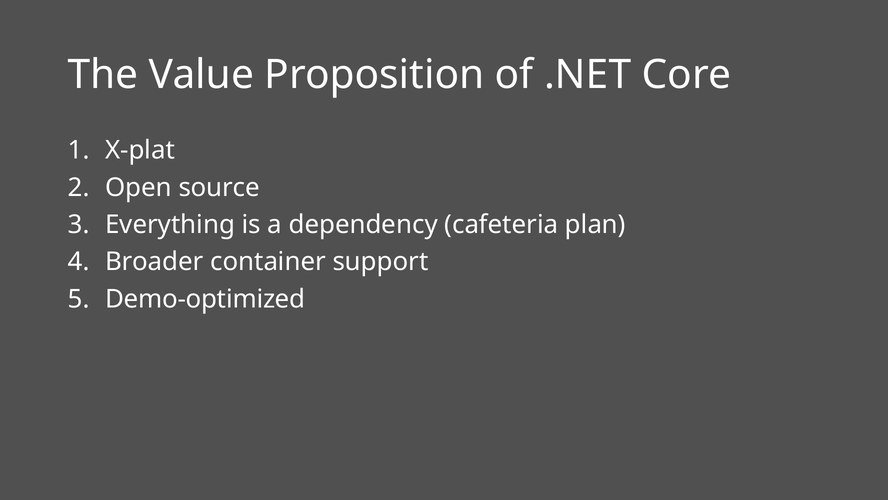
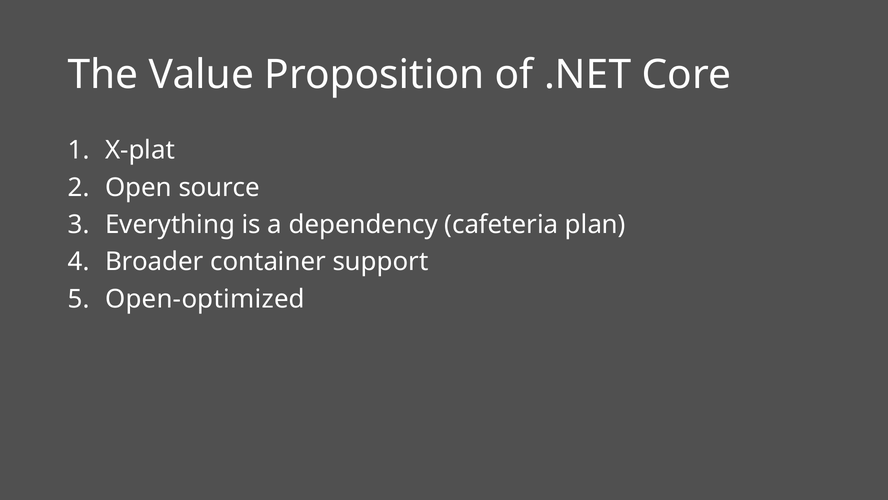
Demo-optimized: Demo-optimized -> Open-optimized
